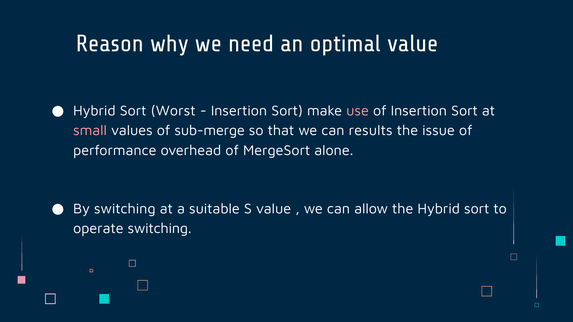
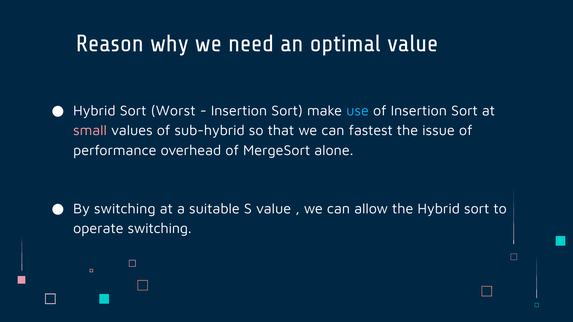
use colour: pink -> light blue
sub-merge: sub-merge -> sub-hybrid
results: results -> fastest
